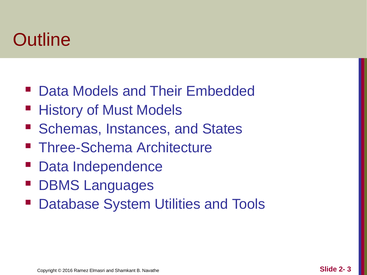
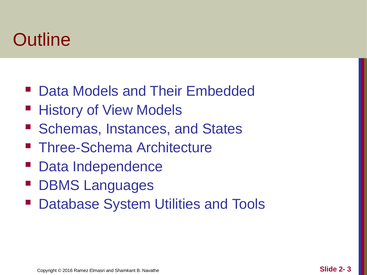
Must: Must -> View
